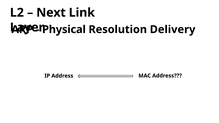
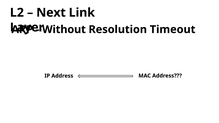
Physical: Physical -> Without
Delivery: Delivery -> Timeout
